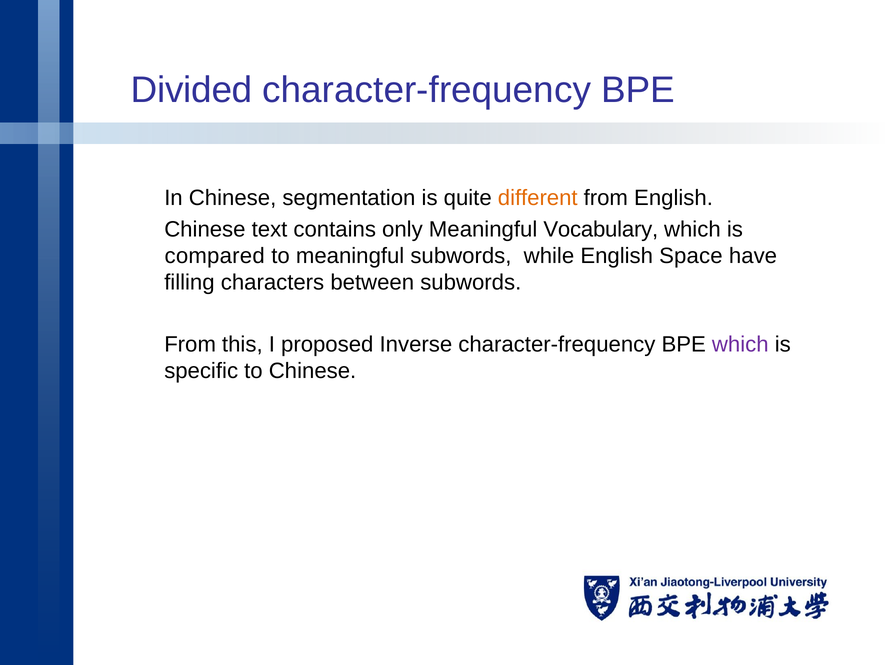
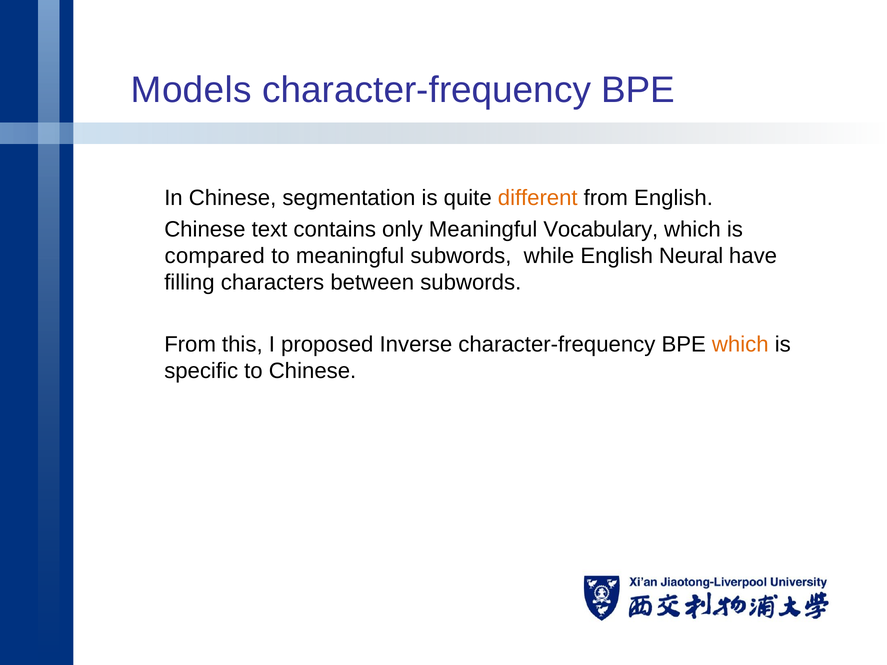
Divided: Divided -> Models
Space: Space -> Neural
which at (740, 345) colour: purple -> orange
